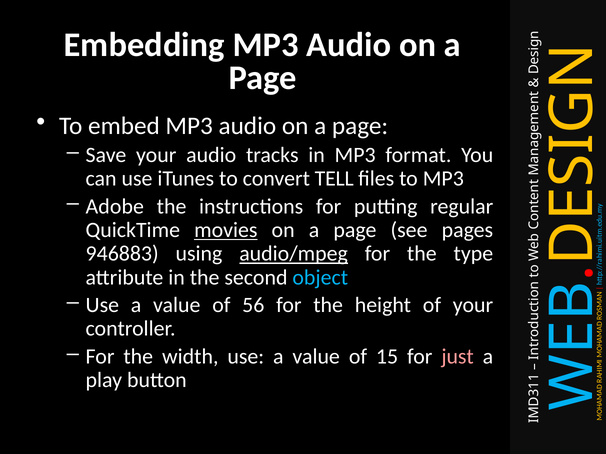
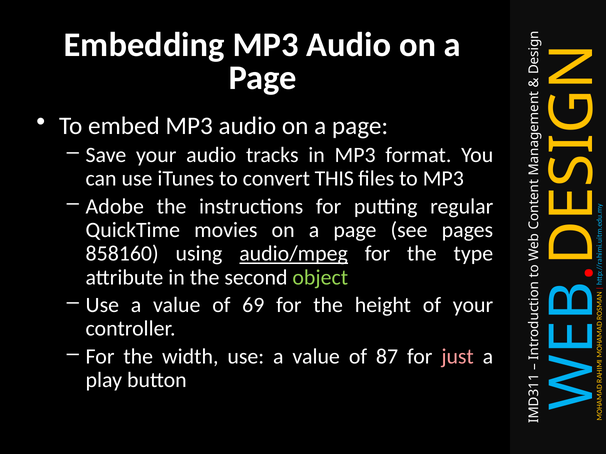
TELL: TELL -> THIS
movies underline: present -> none
946883: 946883 -> 858160
object colour: light blue -> light green
56: 56 -> 69
15: 15 -> 87
